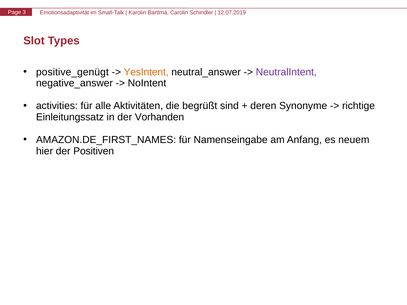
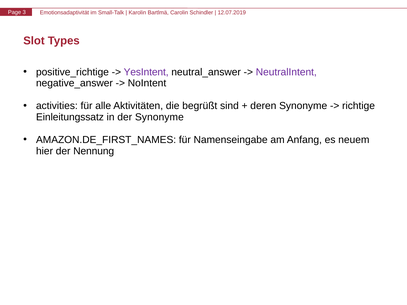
positive_genügt: positive_genügt -> positive_richtige
YesIntent colour: orange -> purple
der Vorhanden: Vorhanden -> Synonyme
Positiven: Positiven -> Nennung
